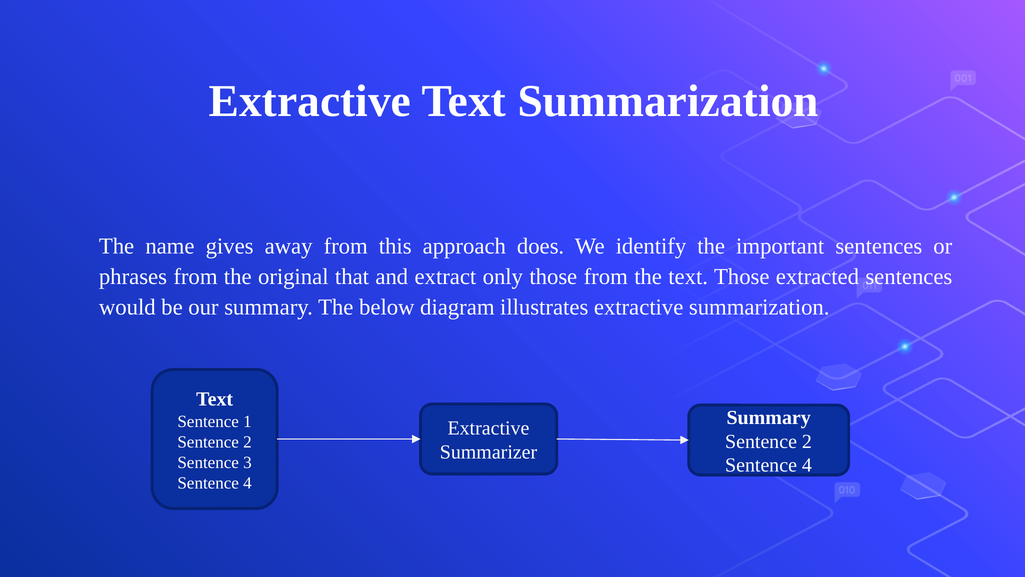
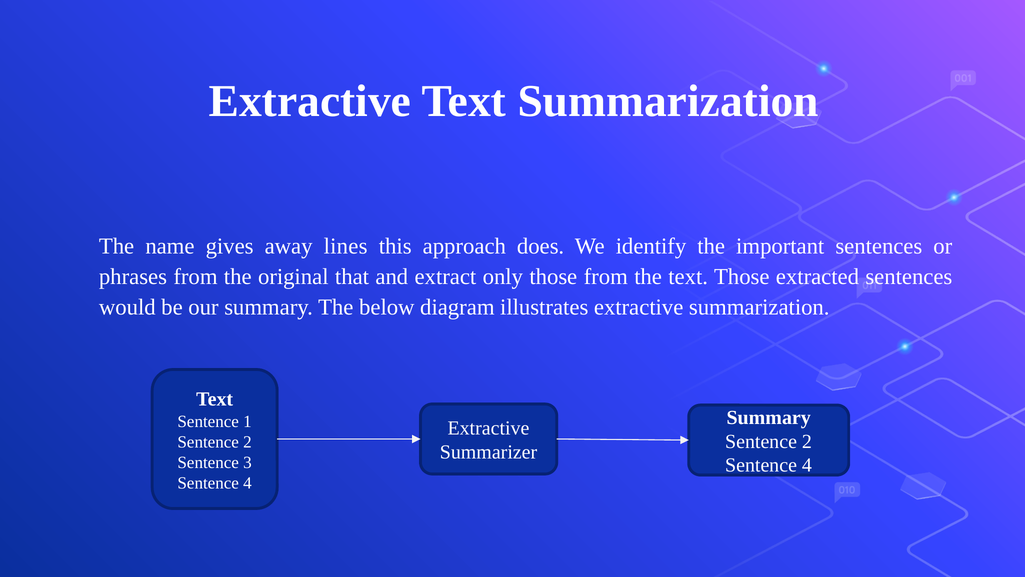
away from: from -> lines
